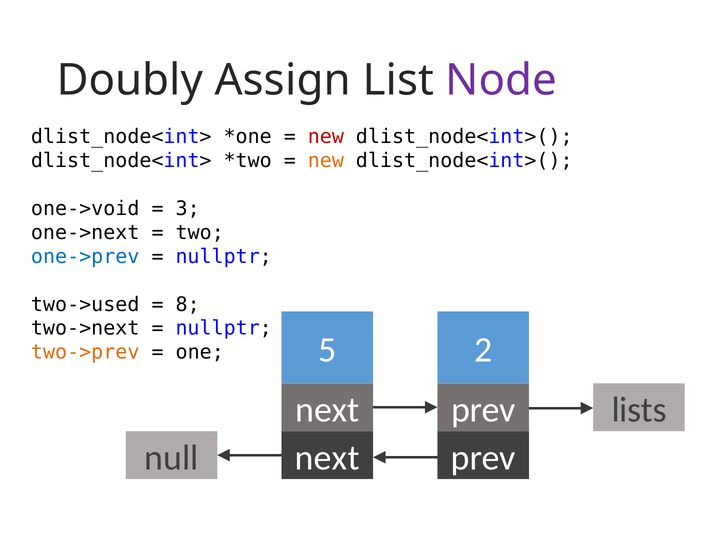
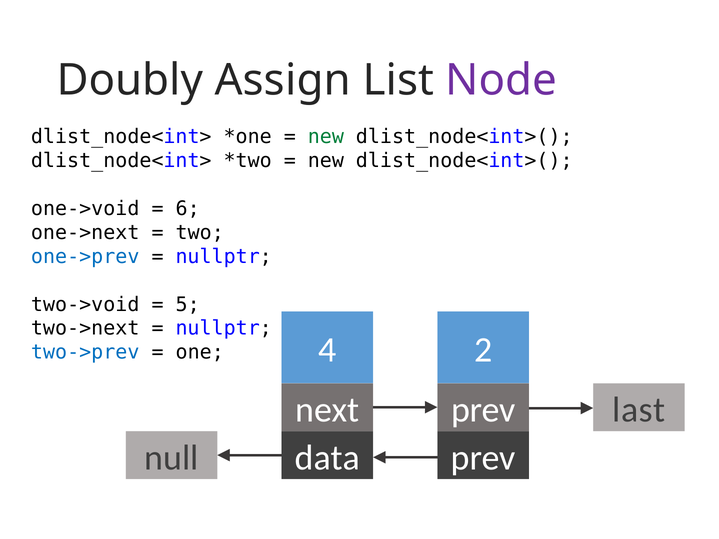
new at (326, 137) colour: red -> green
new at (326, 161) colour: orange -> black
3: 3 -> 6
two->used: two->used -> two->void
8: 8 -> 5
two->prev colour: orange -> blue
5: 5 -> 4
lists: lists -> last
next at (327, 458): next -> data
